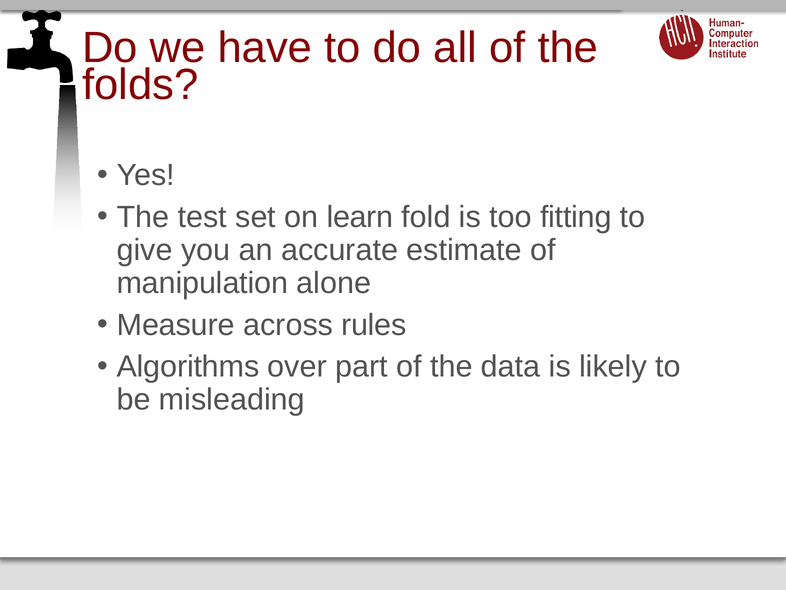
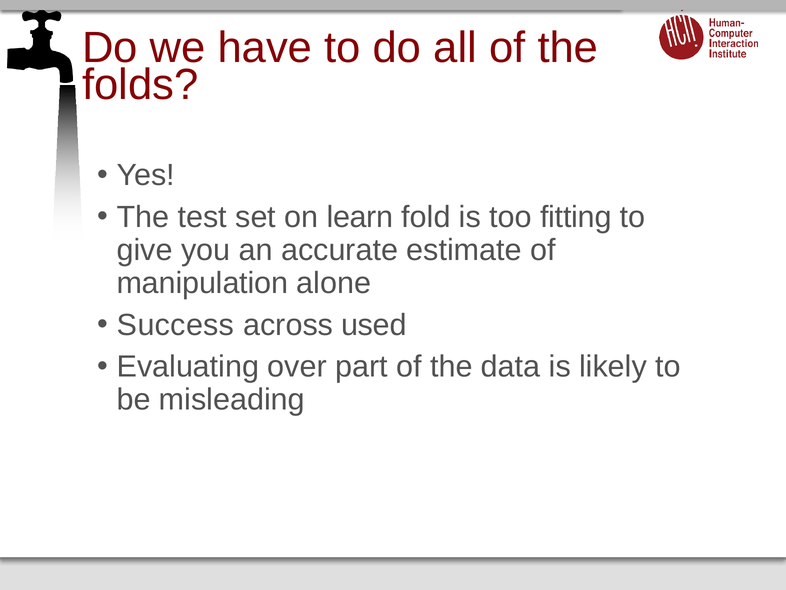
Measure: Measure -> Success
rules: rules -> used
Algorithms: Algorithms -> Evaluating
